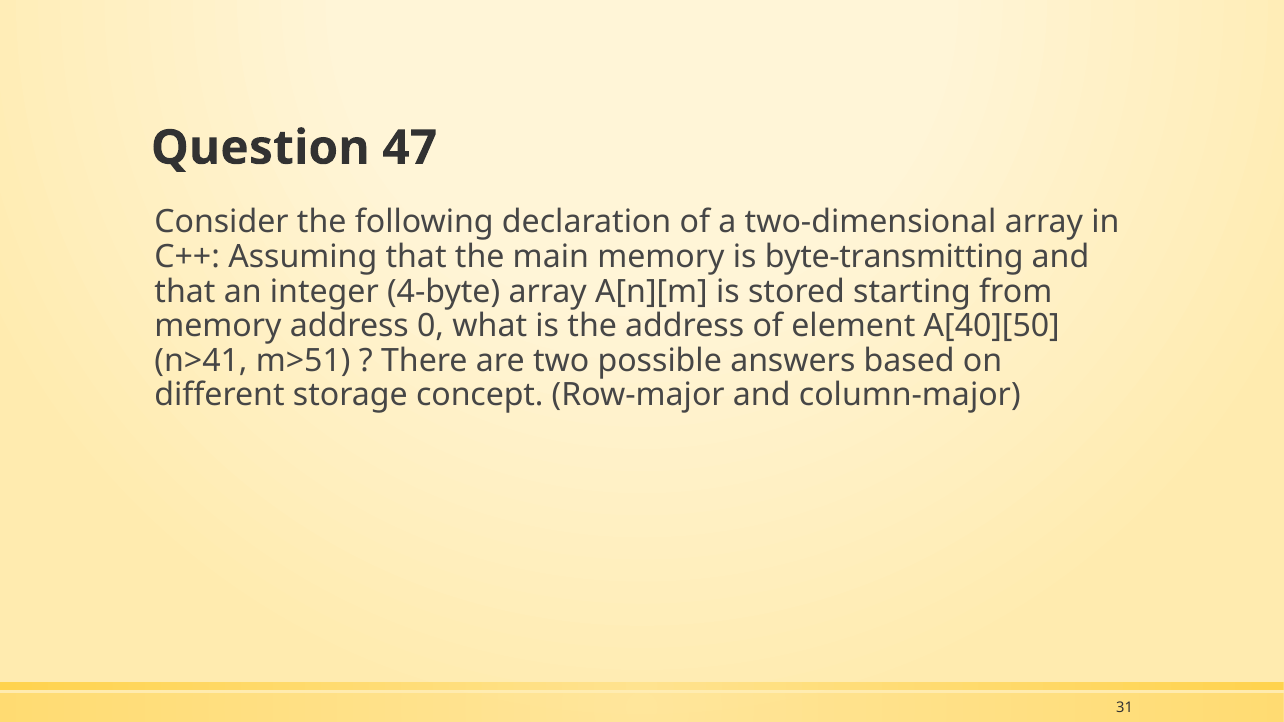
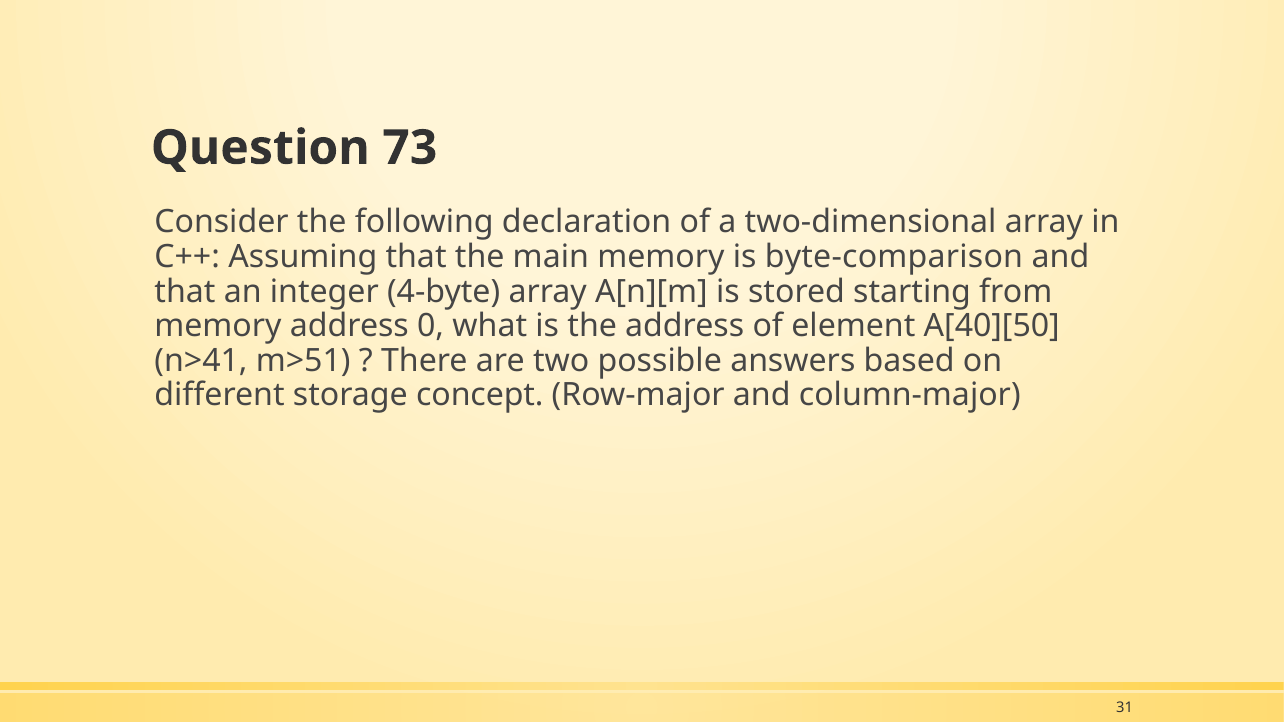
47: 47 -> 73
byte-transmitting: byte-transmitting -> byte-comparison
